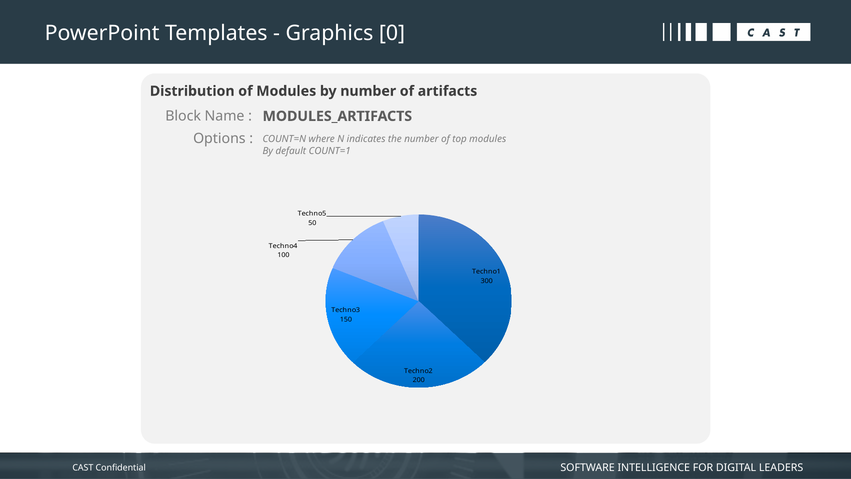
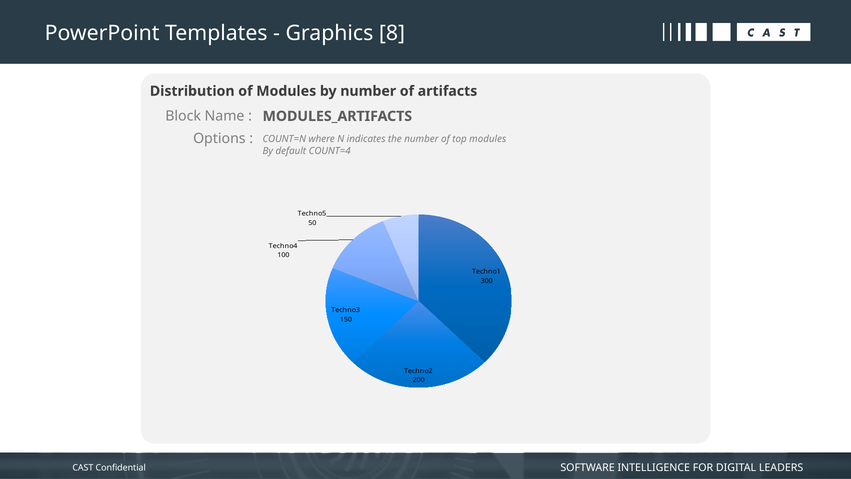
0: 0 -> 8
COUNT=1: COUNT=1 -> COUNT=4
